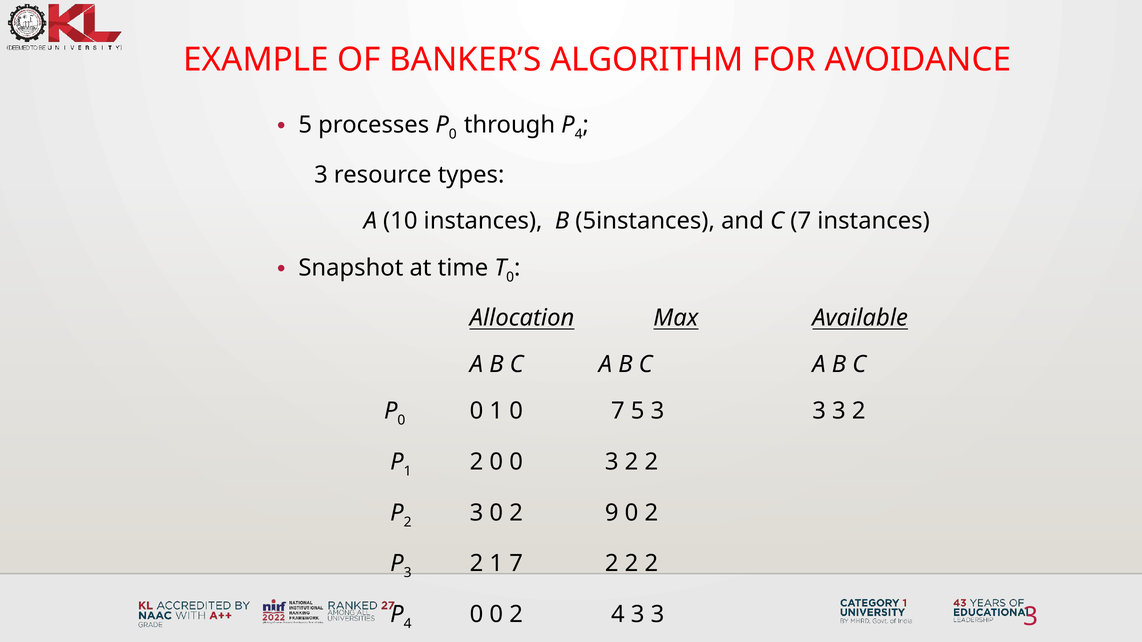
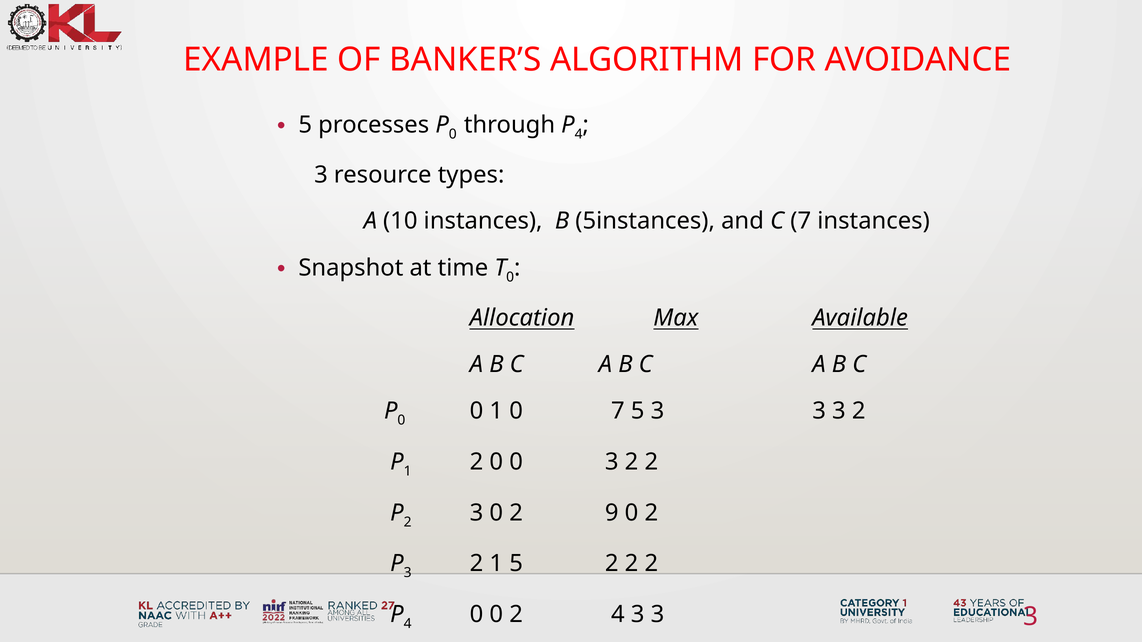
1 7: 7 -> 5
